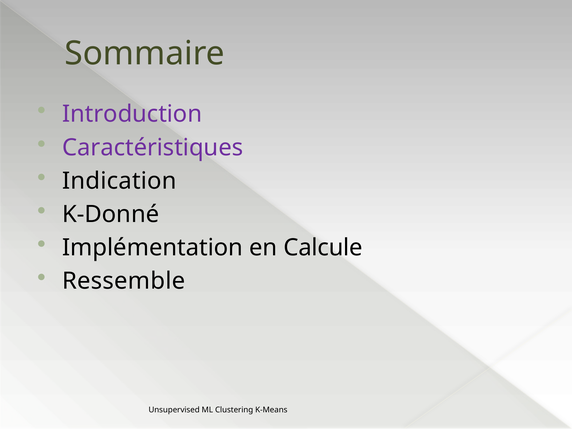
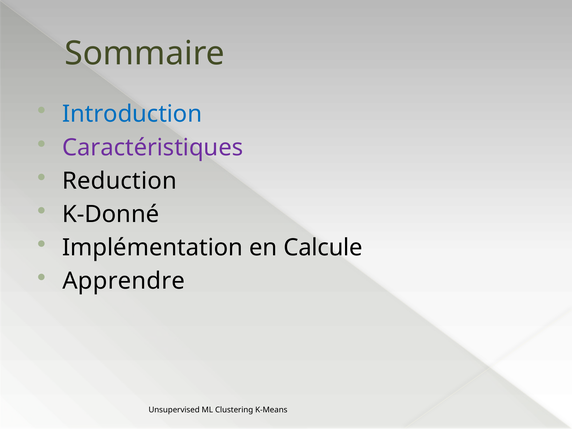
Introduction colour: purple -> blue
Indication: Indication -> Reduction
Ressemble: Ressemble -> Apprendre
